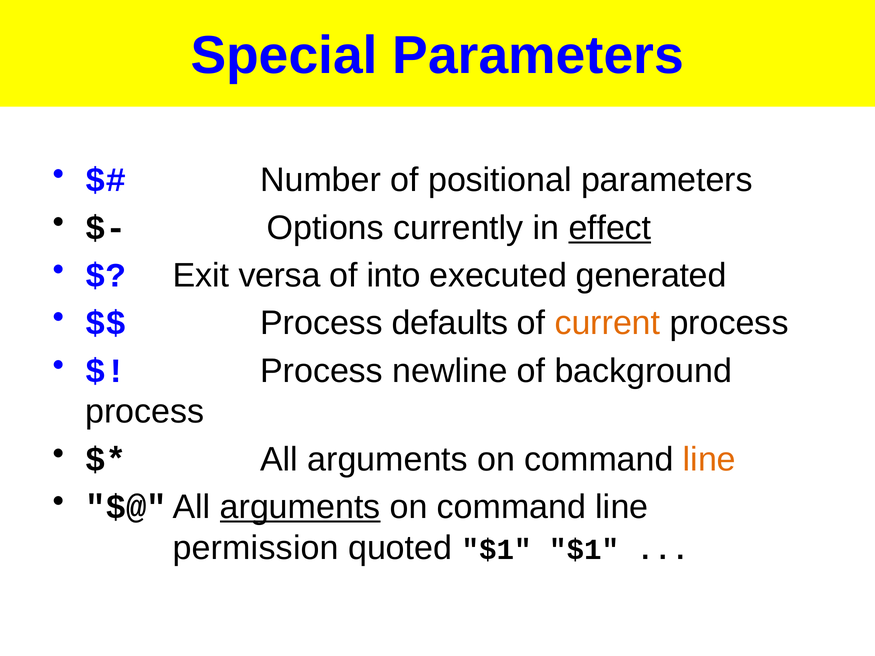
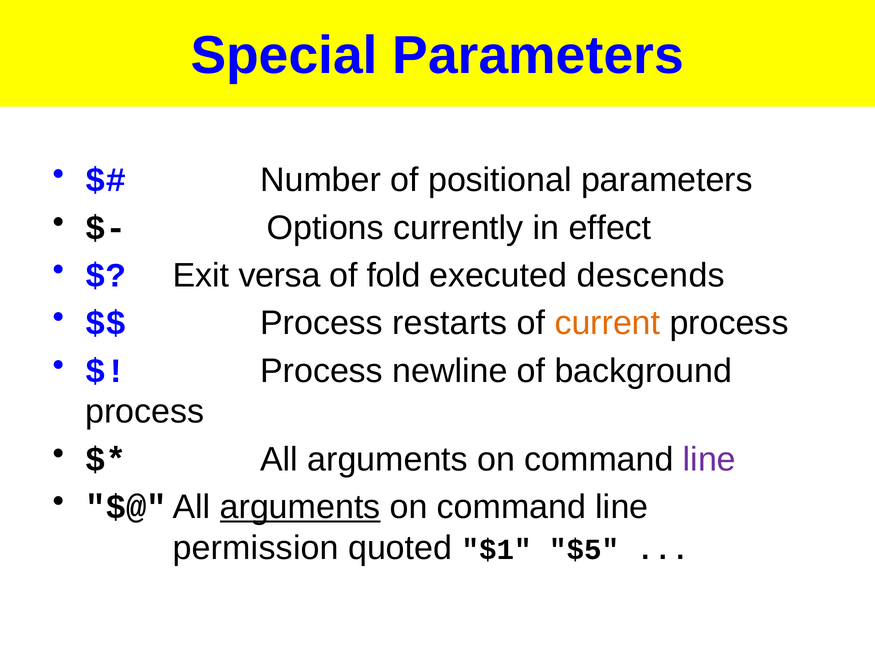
effect underline: present -> none
into: into -> fold
generated: generated -> descends
defaults: defaults -> restarts
line at (709, 460) colour: orange -> purple
$1 $1: $1 -> $5
